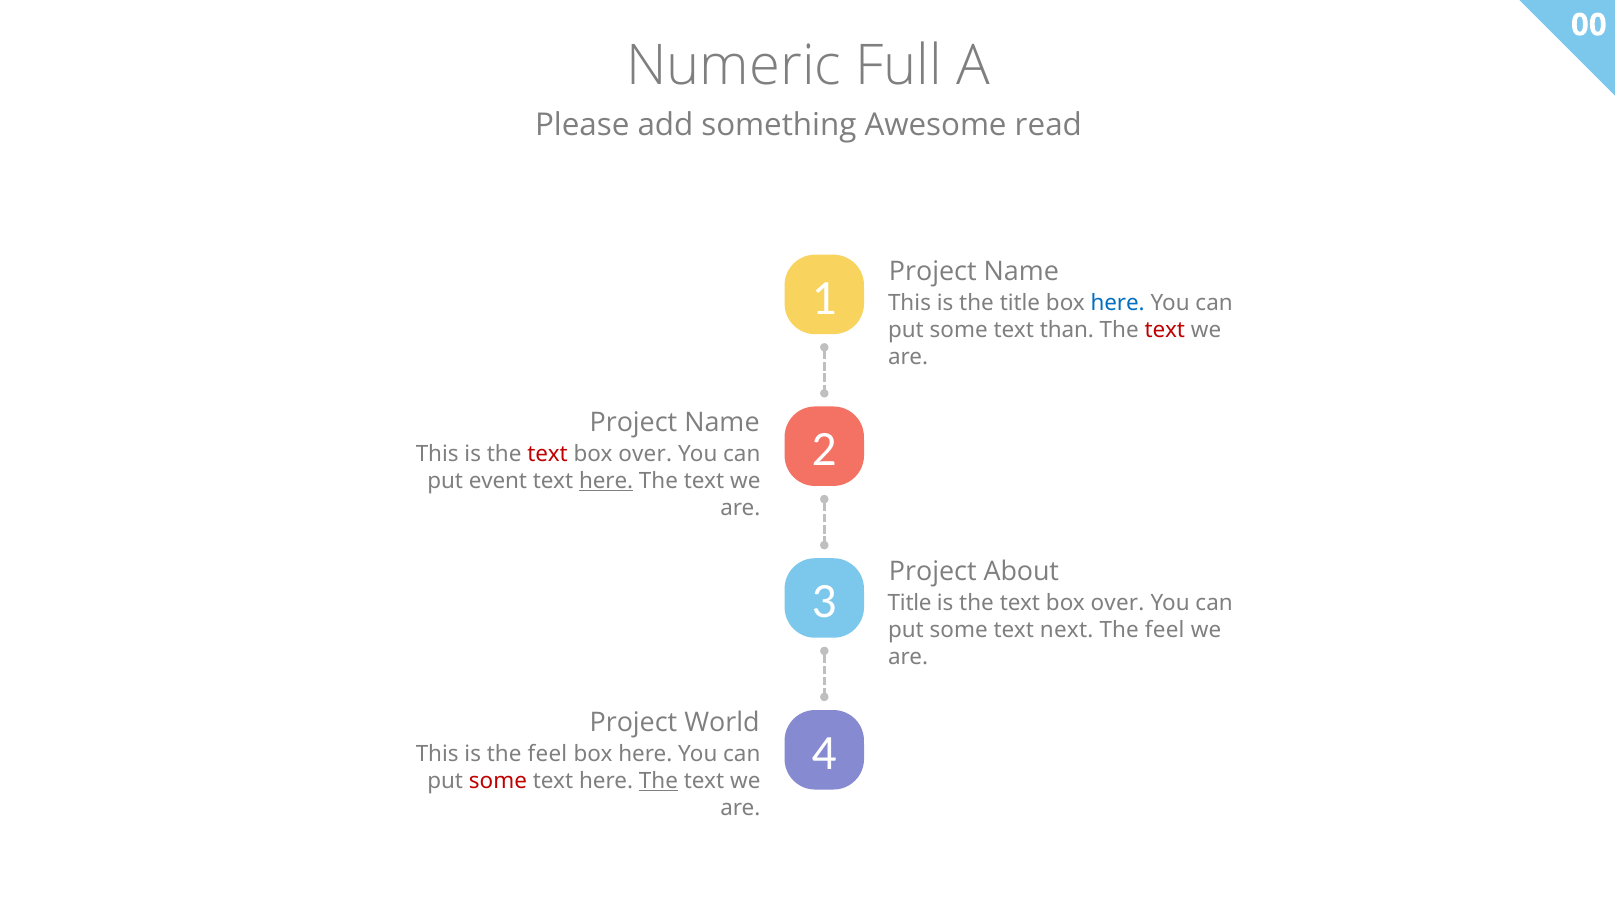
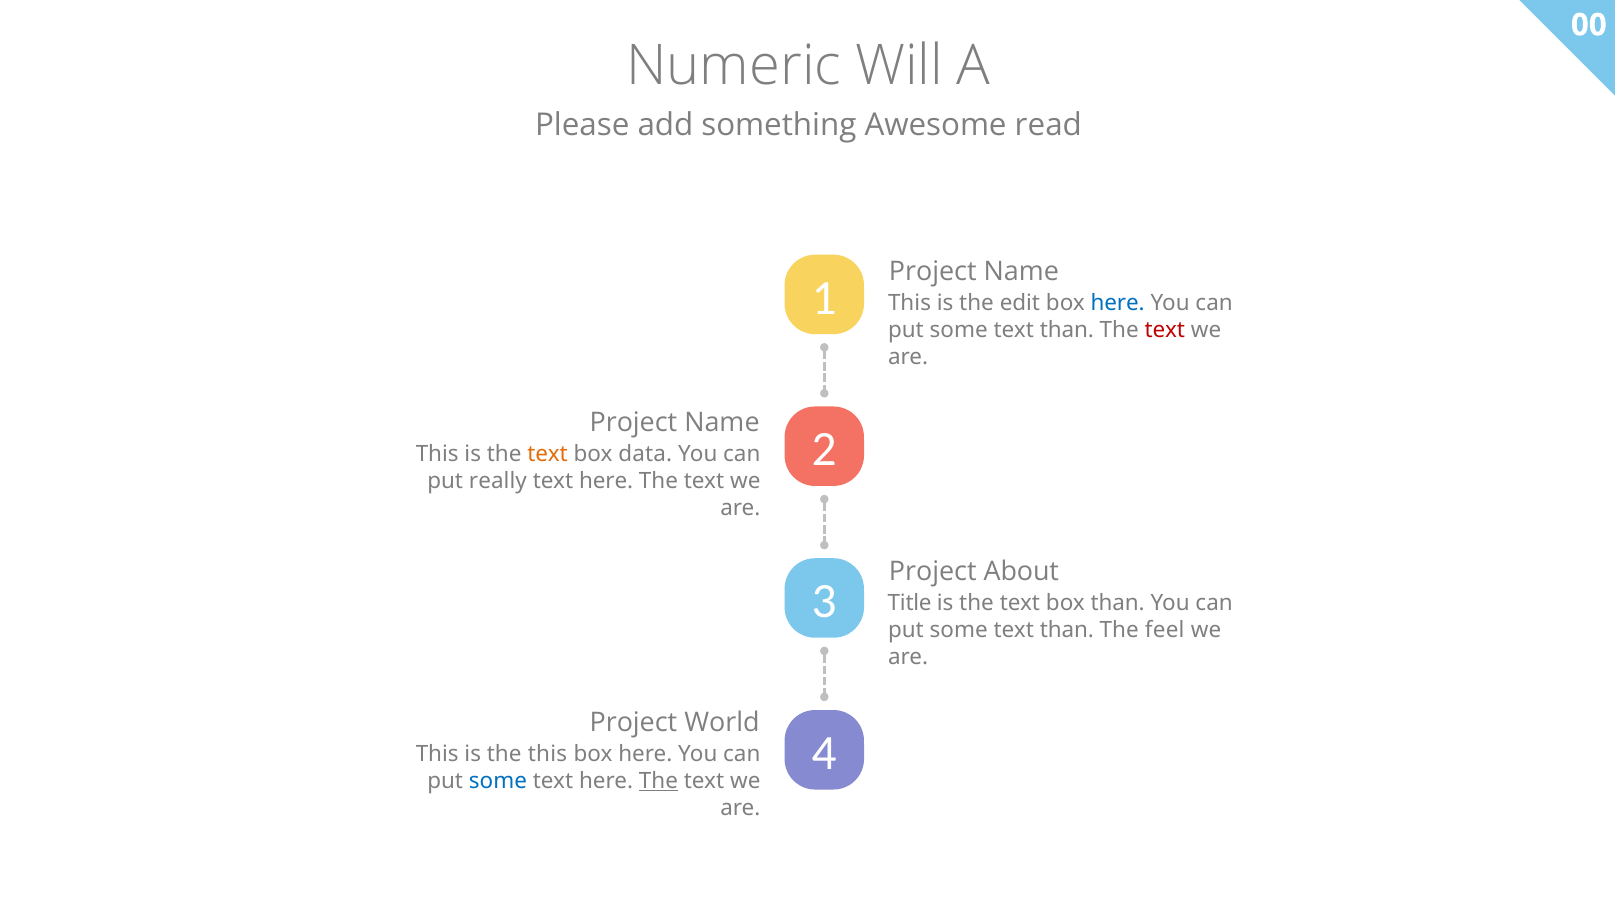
Full: Full -> Will
the title: title -> edit
text at (548, 454) colour: red -> orange
over at (645, 454): over -> data
event: event -> really
here at (606, 480) underline: present -> none
over at (1118, 603): over -> than
next at (1067, 630): next -> than
is the feel: feel -> this
some at (498, 781) colour: red -> blue
